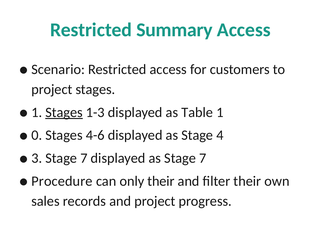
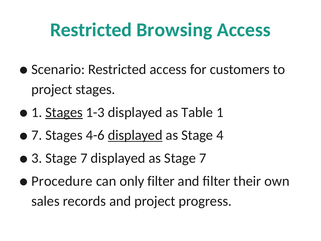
Summary: Summary -> Browsing
0 at (37, 135): 0 -> 7
displayed at (135, 135) underline: none -> present
only their: their -> filter
